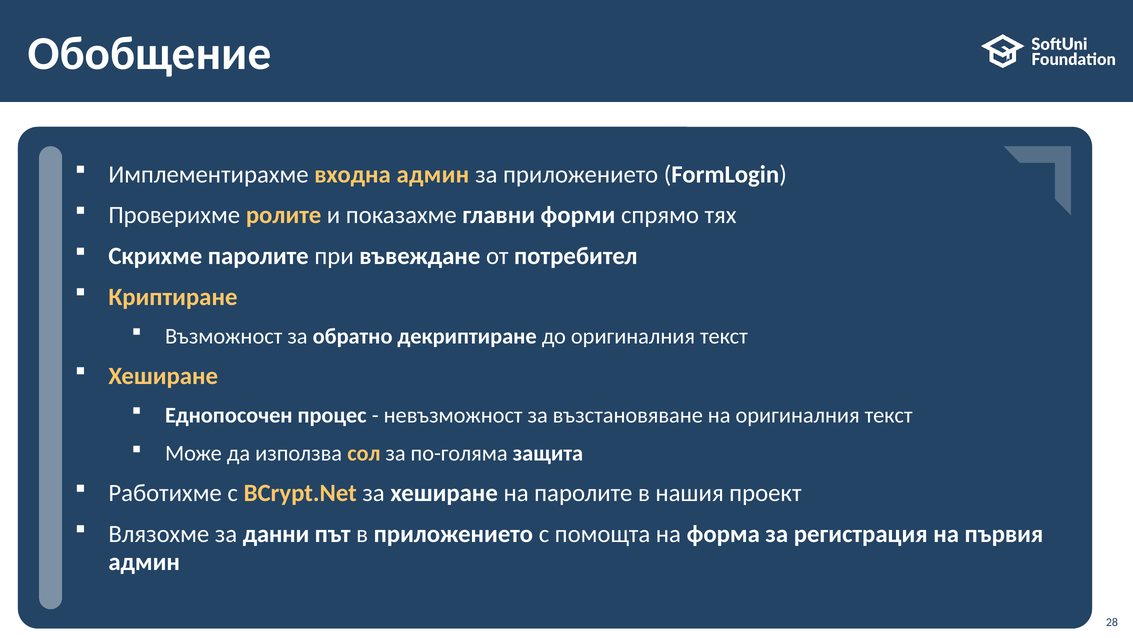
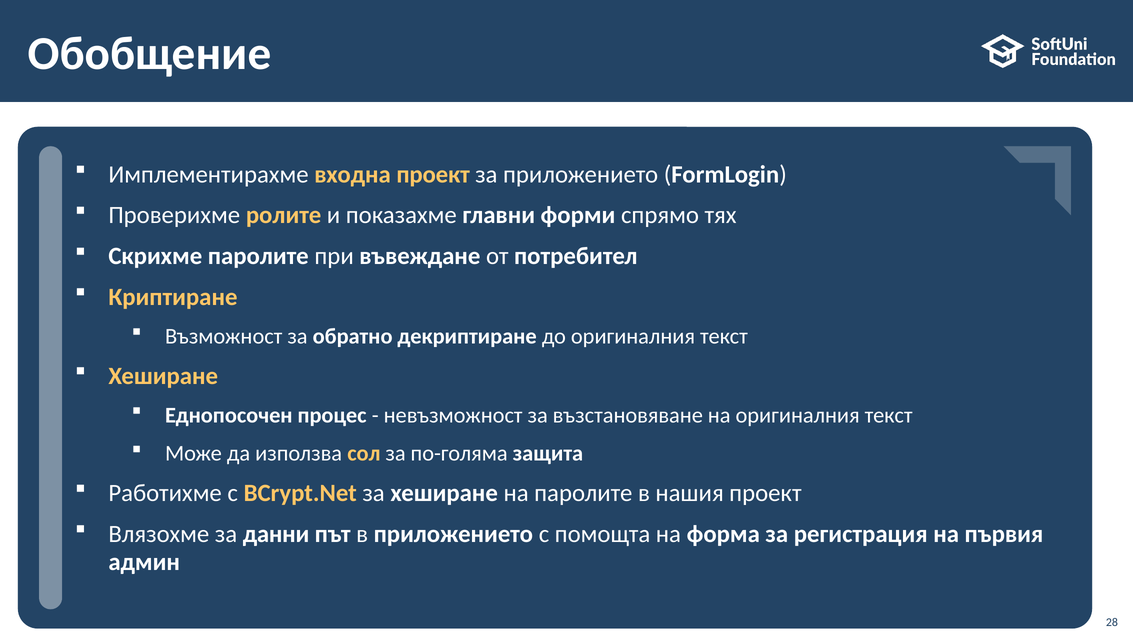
входна админ: админ -> проект
